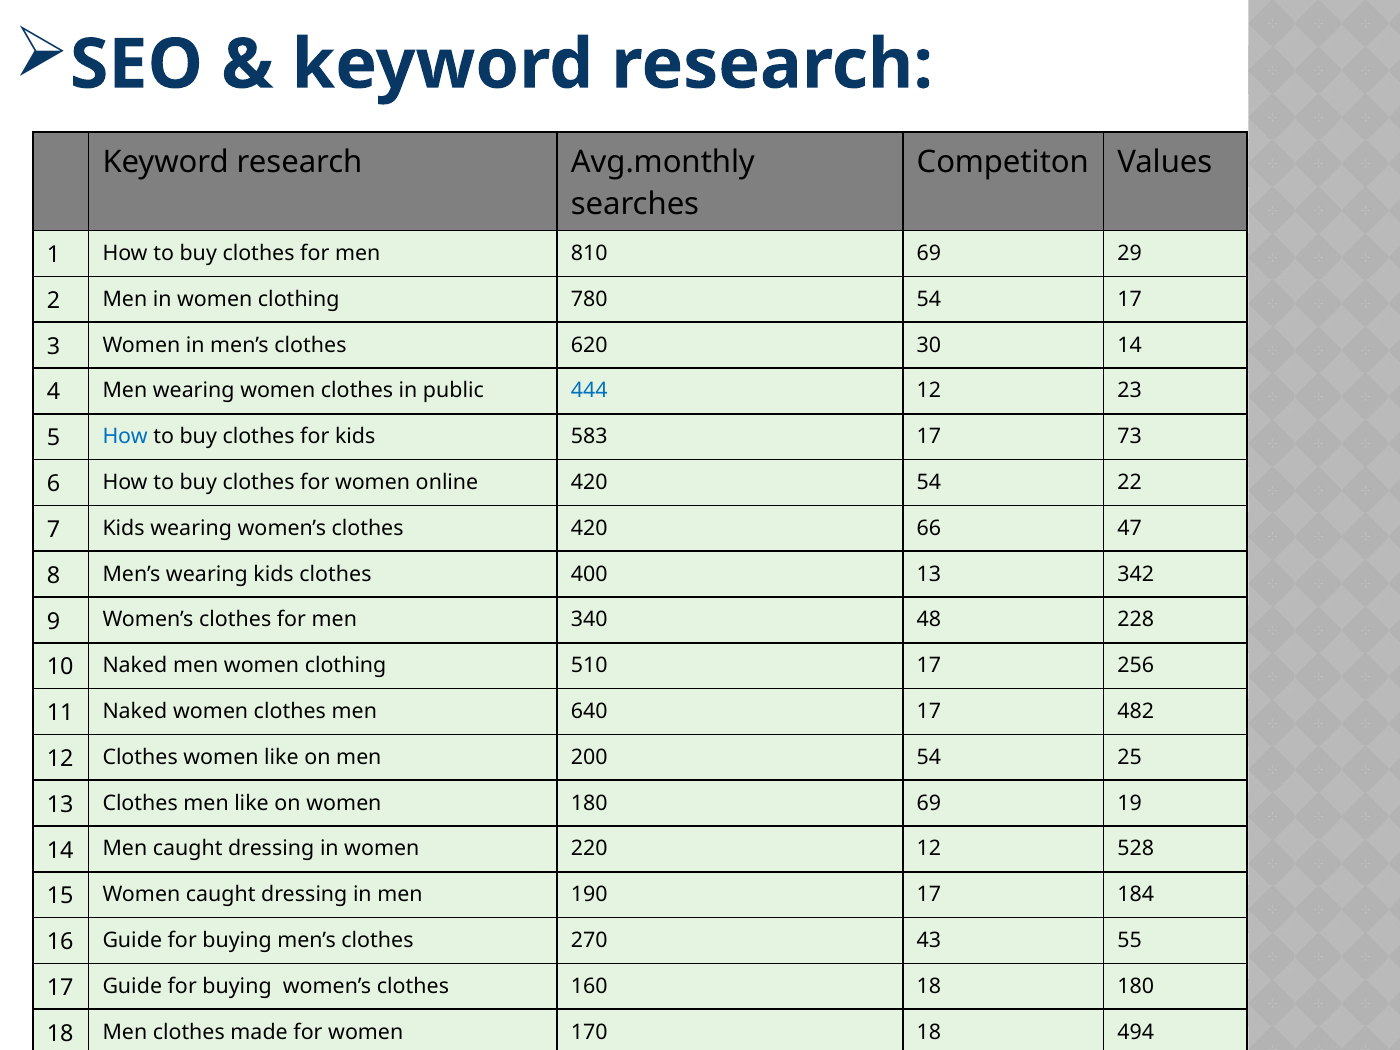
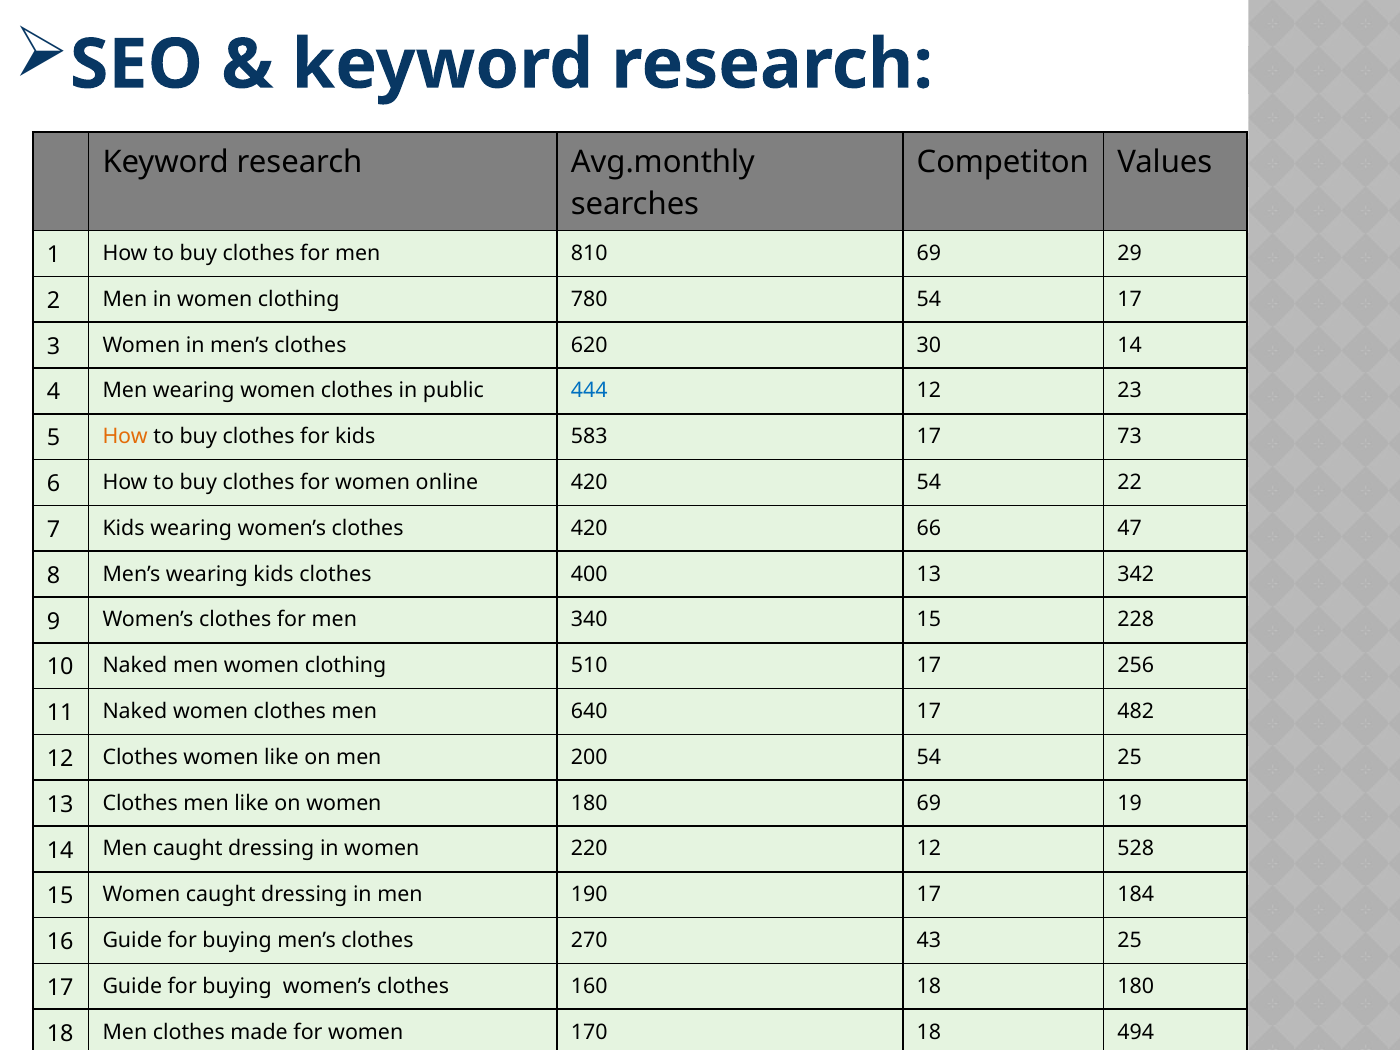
How at (125, 437) colour: blue -> orange
340 48: 48 -> 15
43 55: 55 -> 25
